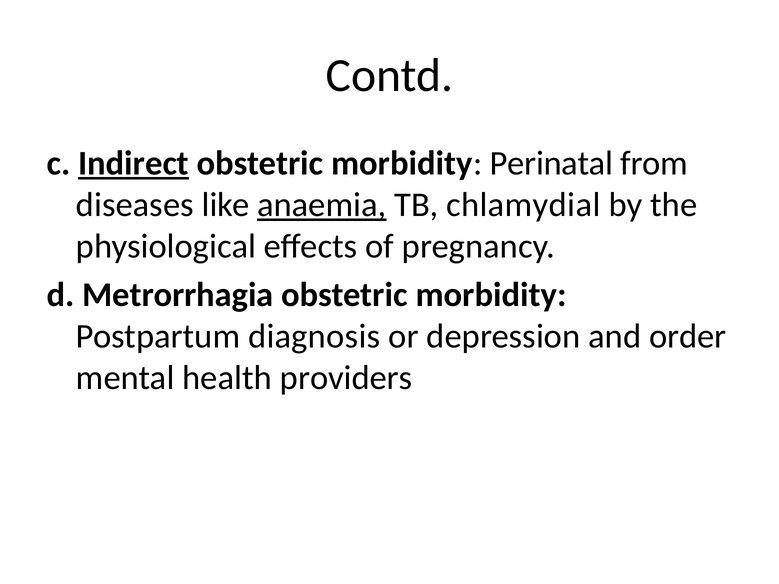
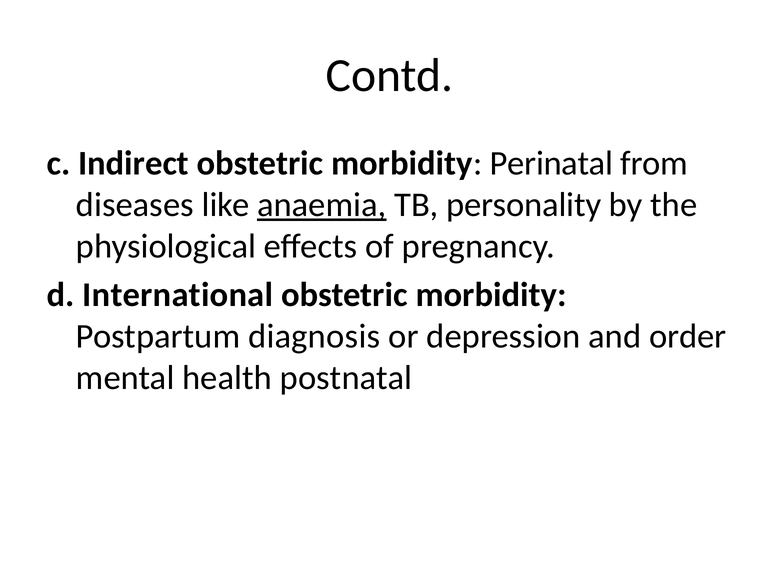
Indirect underline: present -> none
chlamydial: chlamydial -> personality
Metrorrhagia: Metrorrhagia -> International
providers: providers -> postnatal
